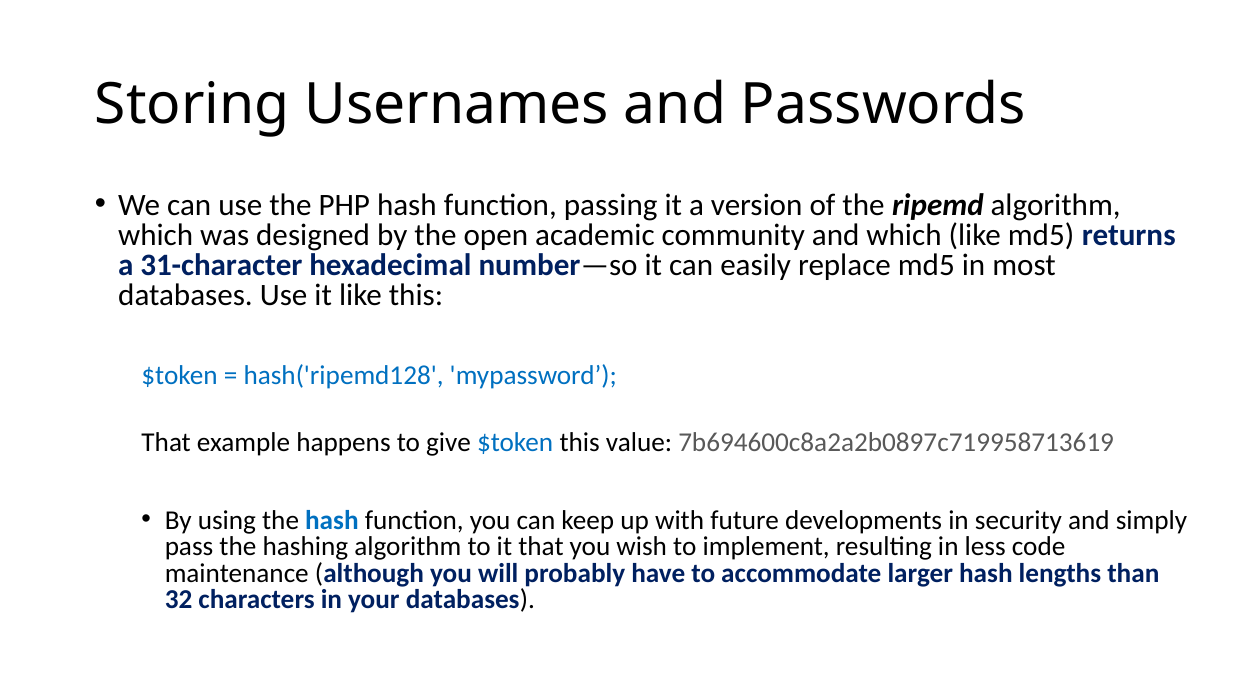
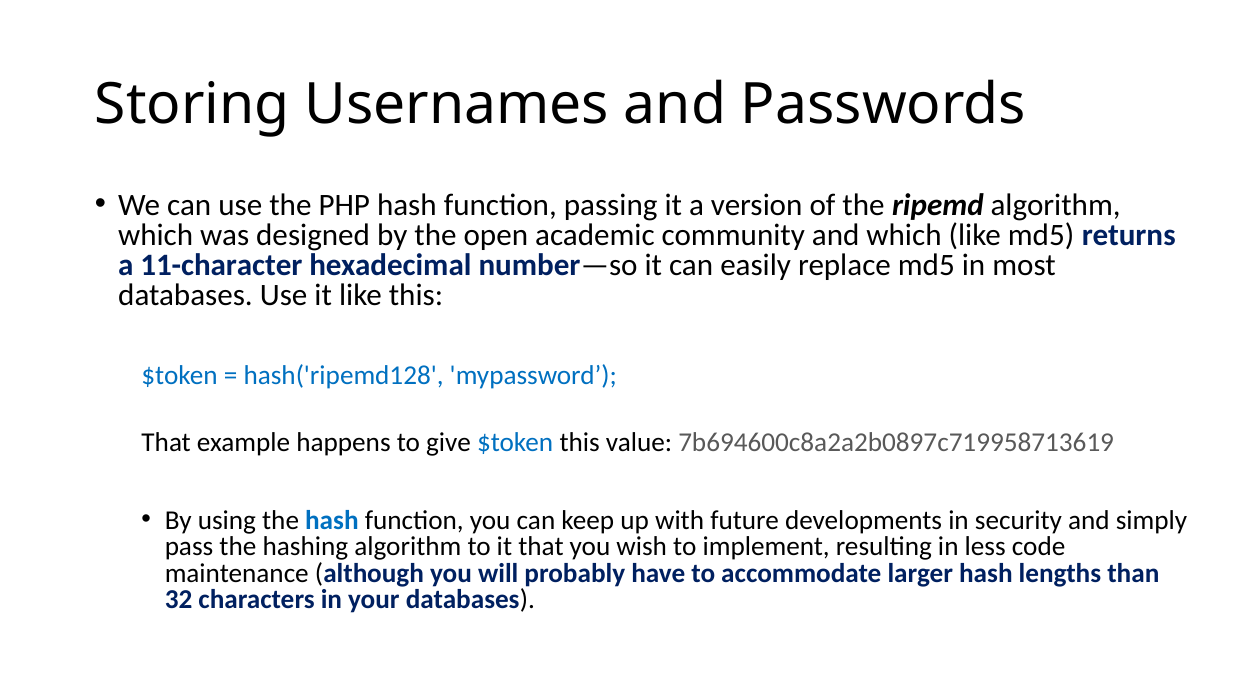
31-character: 31-character -> 11-character
